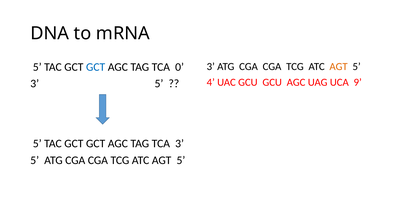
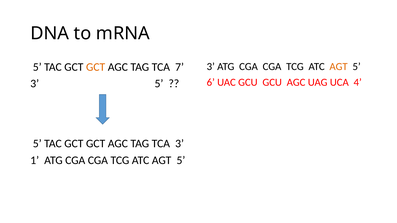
GCT at (96, 67) colour: blue -> orange
0: 0 -> 7
4: 4 -> 6
9: 9 -> 4
5 at (35, 160): 5 -> 1
